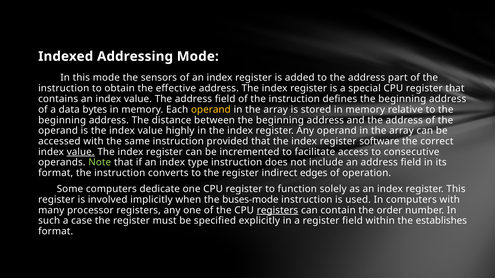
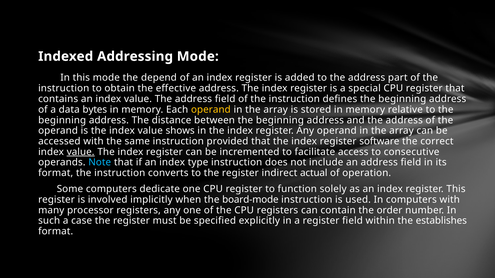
sensors: sensors -> depend
highly: highly -> shows
Note colour: light green -> light blue
edges: edges -> actual
buses-mode: buses-mode -> board-mode
registers at (277, 211) underline: present -> none
